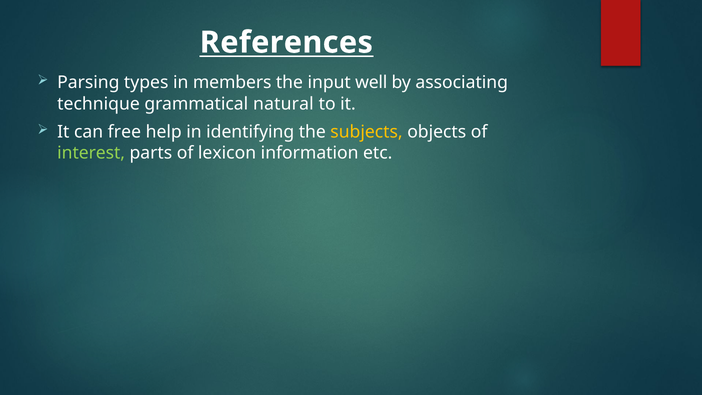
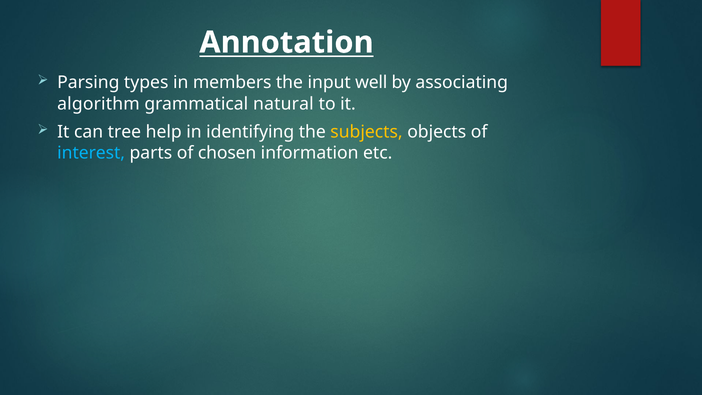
References: References -> Annotation
technique: technique -> algorithm
free: free -> tree
interest colour: light green -> light blue
lexicon: lexicon -> chosen
